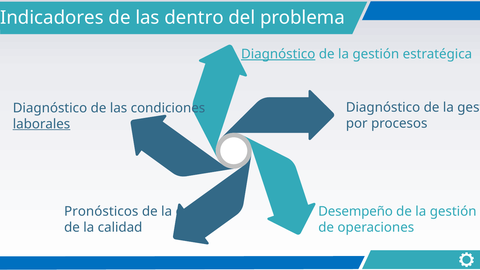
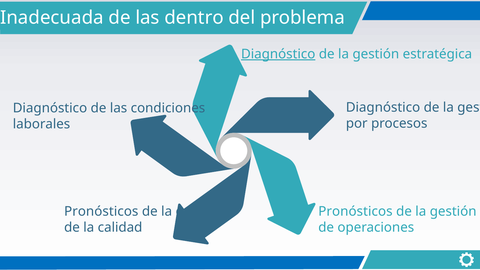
Indicadores: Indicadores -> Inadecuada
laborales underline: present -> none
Desempeño at (356, 212): Desempeño -> Pronósticos
